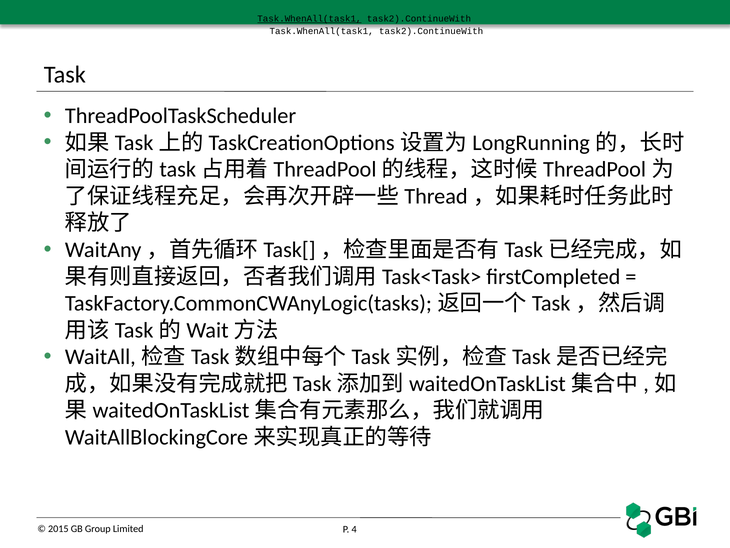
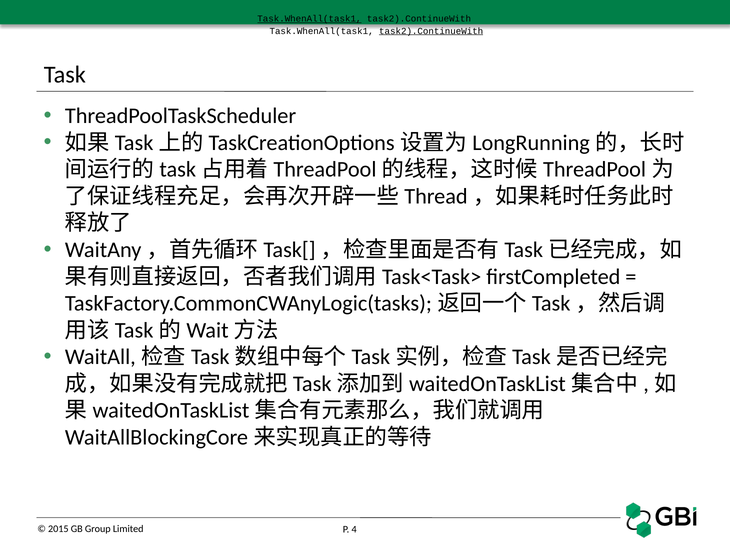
task2).ContinueWith at (431, 31) underline: none -> present
